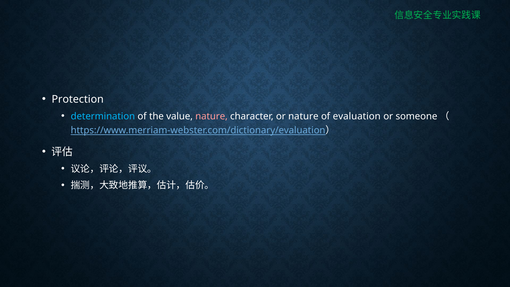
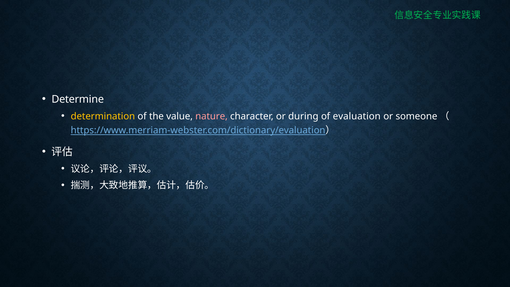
Protection: Protection -> Determine
determination colour: light blue -> yellow
or nature: nature -> during
